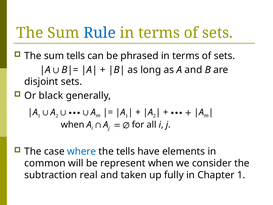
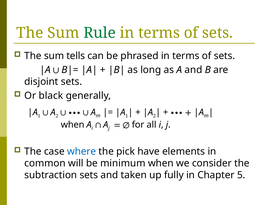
Rule colour: blue -> green
the tells: tells -> pick
represent: represent -> minimum
subtraction real: real -> sets
Chapter 1: 1 -> 5
